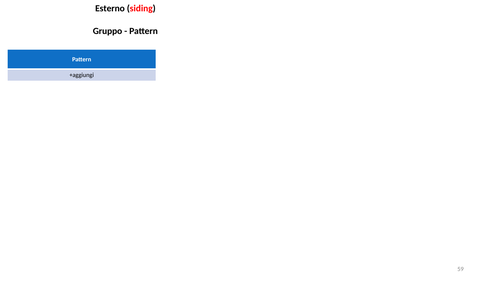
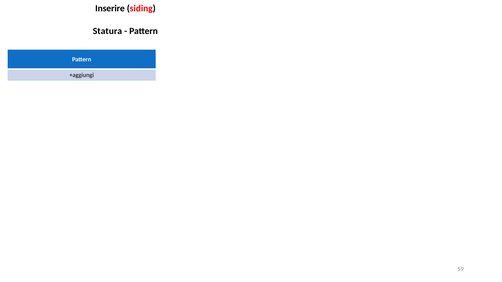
Esterno: Esterno -> Inserire
Gruppo: Gruppo -> Statura
